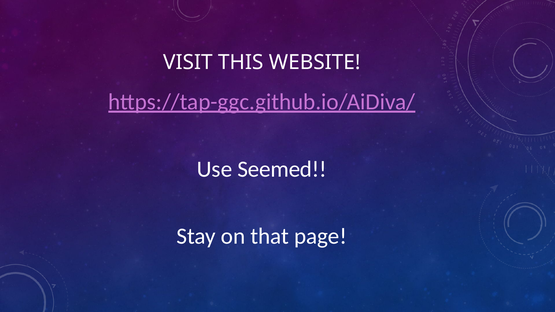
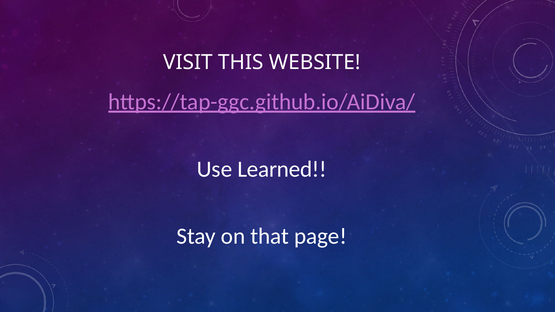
Seemed: Seemed -> Learned
